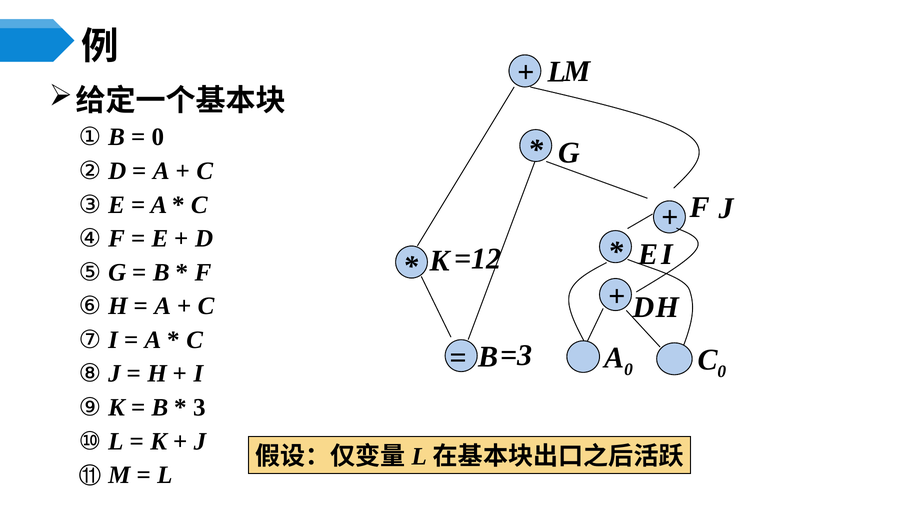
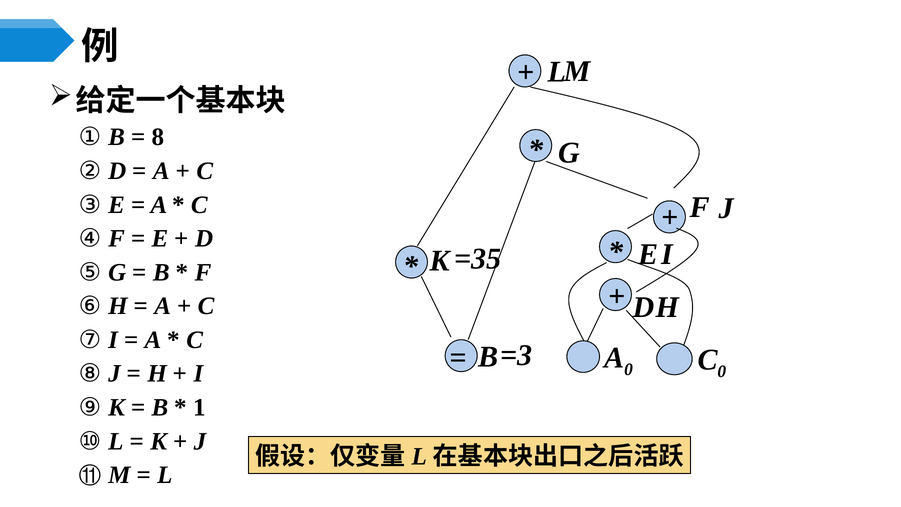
0 at (158, 137): 0 -> 8
=12: =12 -> =35
3: 3 -> 1
